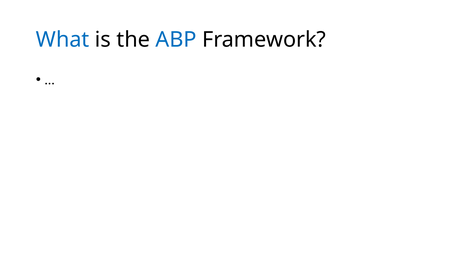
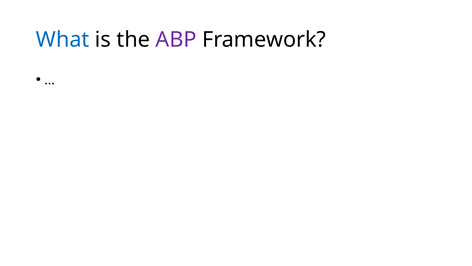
ABP colour: blue -> purple
